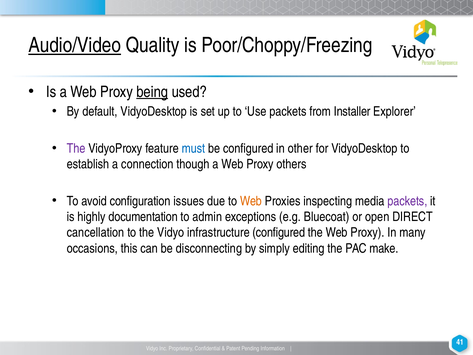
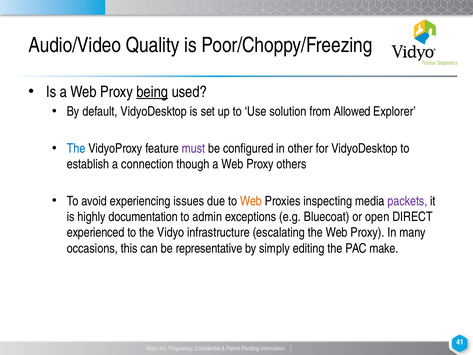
Audio/Video underline: present -> none
Use packets: packets -> solution
Installer: Installer -> Allowed
The at (76, 148) colour: purple -> blue
must colour: blue -> purple
configuration: configuration -> experiencing
cancellation: cancellation -> experienced
infrastructure configured: configured -> escalating
disconnecting: disconnecting -> representative
